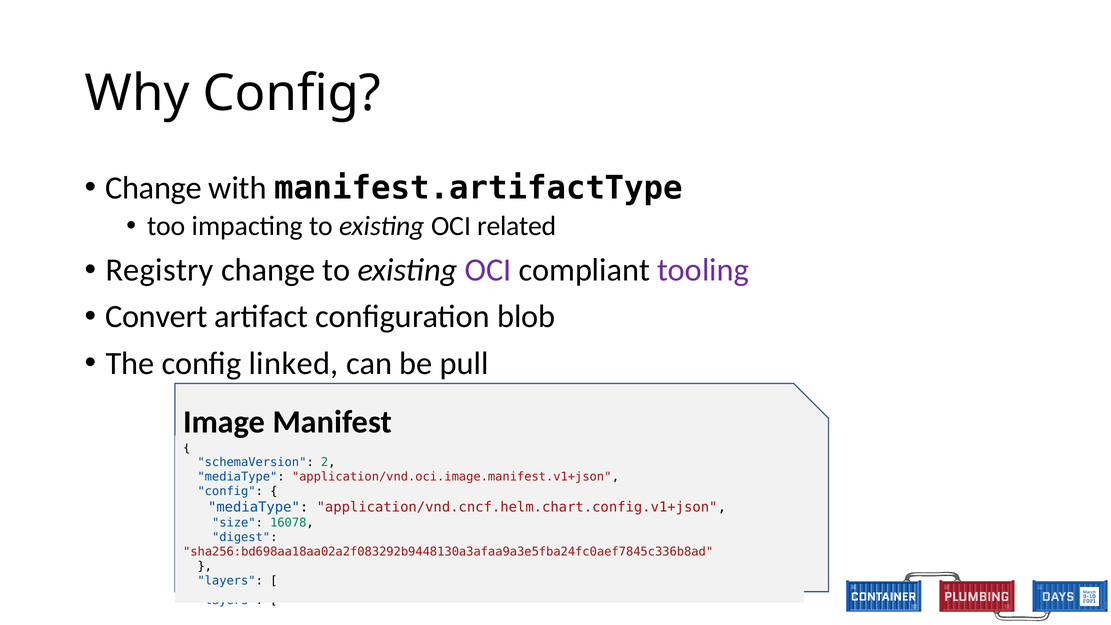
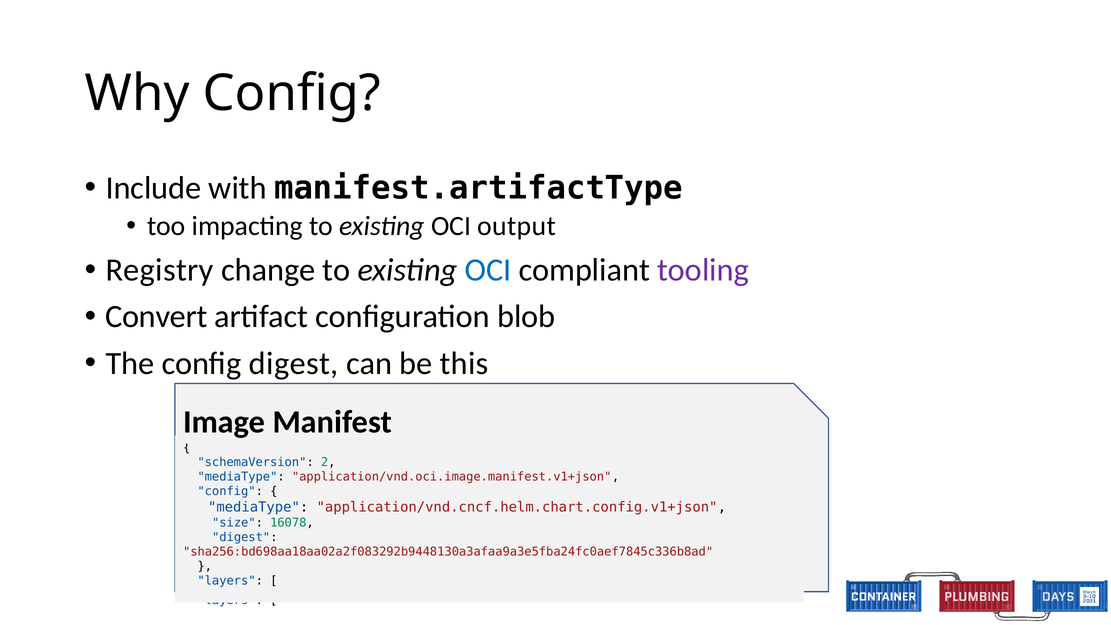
Change at (154, 188): Change -> Include
related: related -> output
OCI at (488, 270) colour: purple -> blue
config linked: linked -> digest
pull: pull -> this
